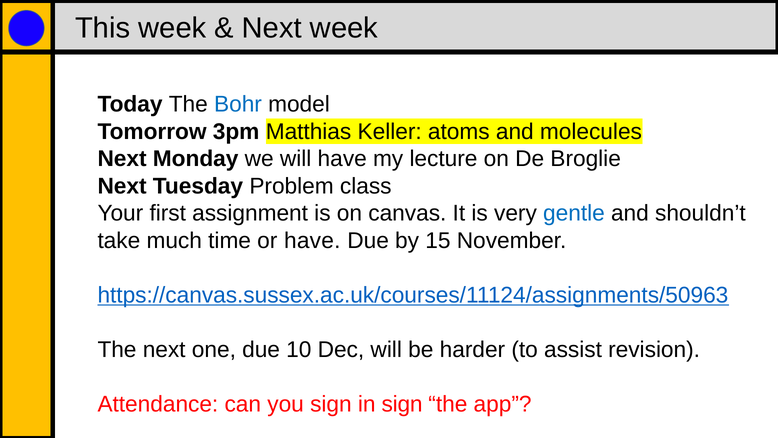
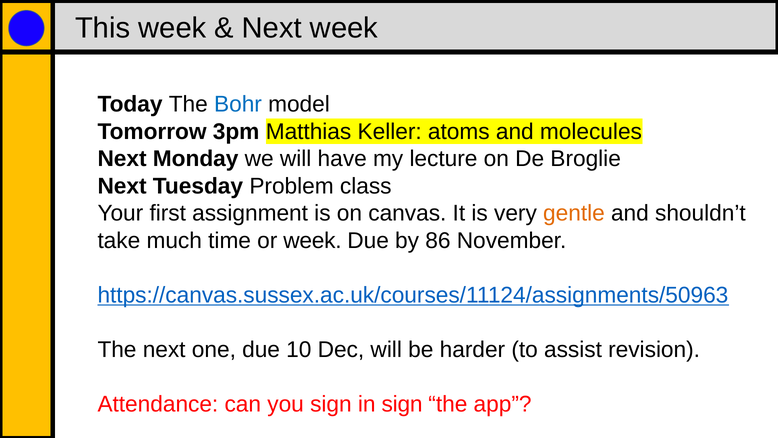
gentle colour: blue -> orange
or have: have -> week
15: 15 -> 86
